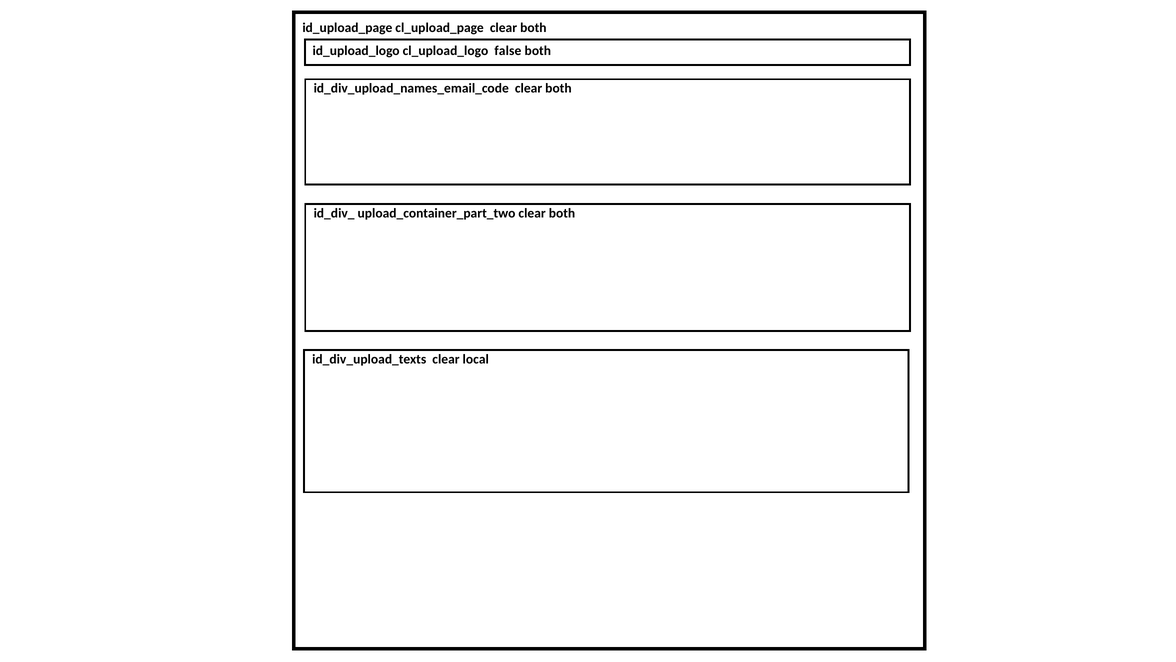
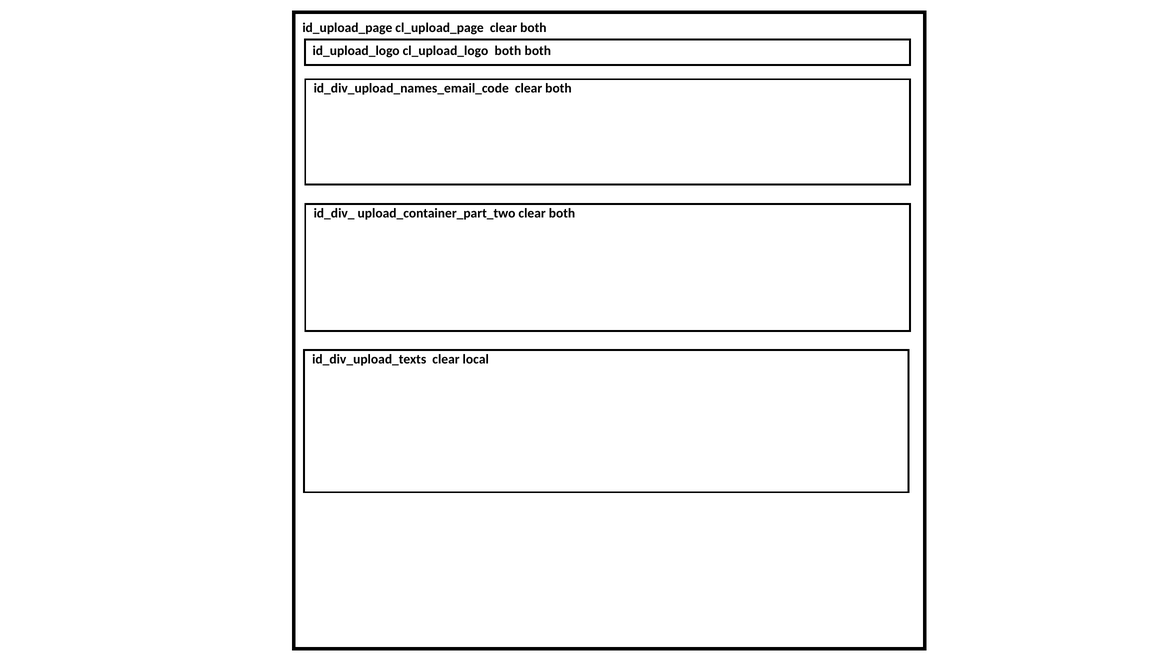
cl_upload_logo false: false -> both
